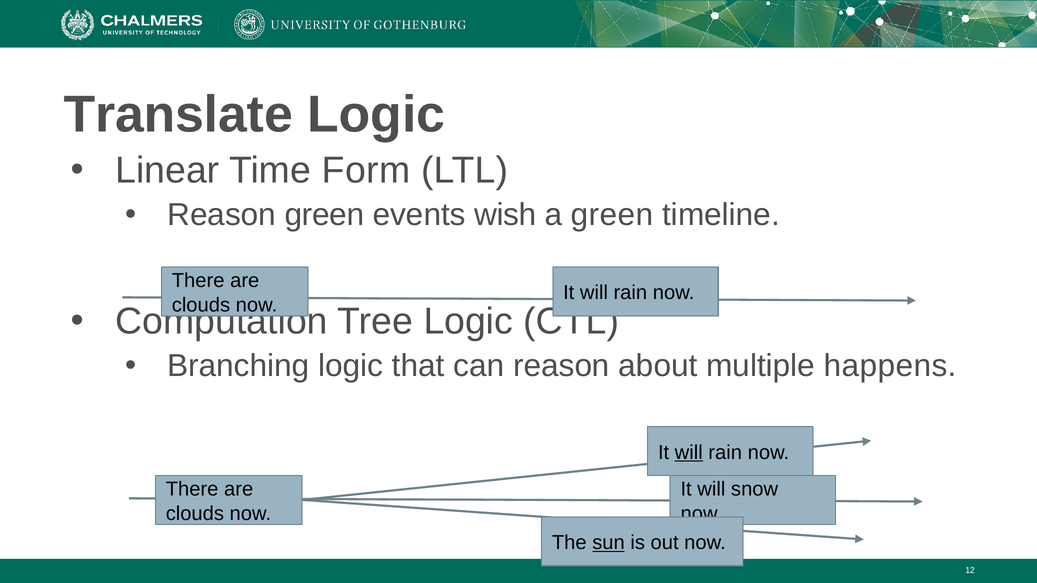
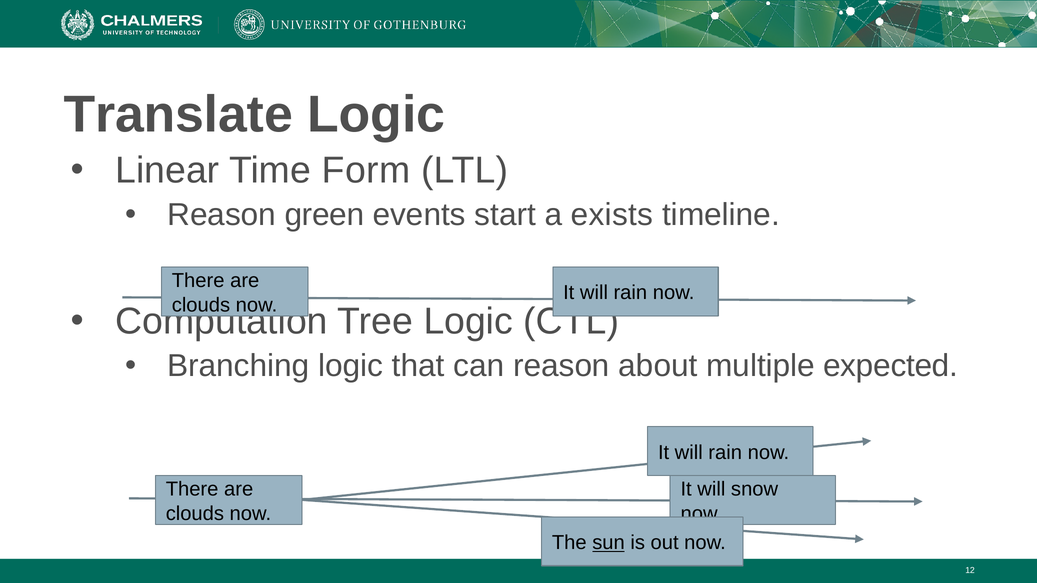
wish: wish -> start
a green: green -> exists
happens: happens -> expected
will at (689, 453) underline: present -> none
